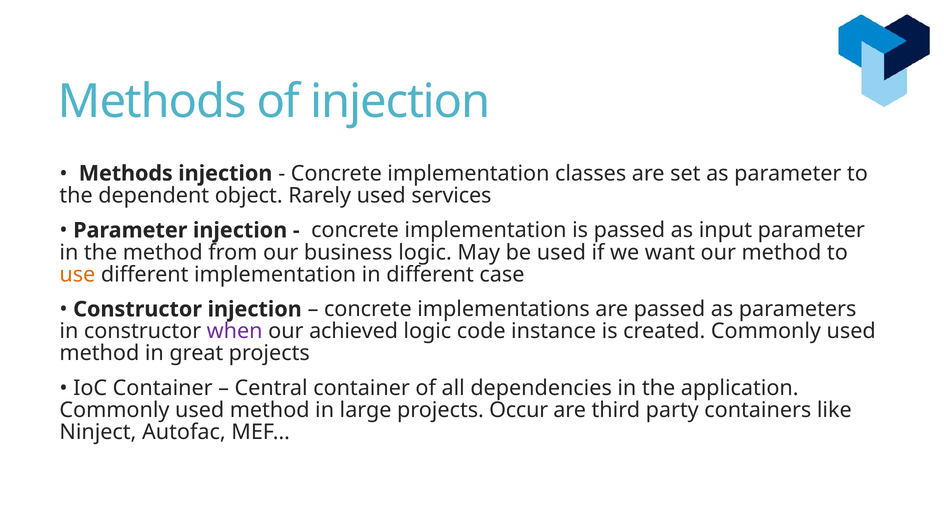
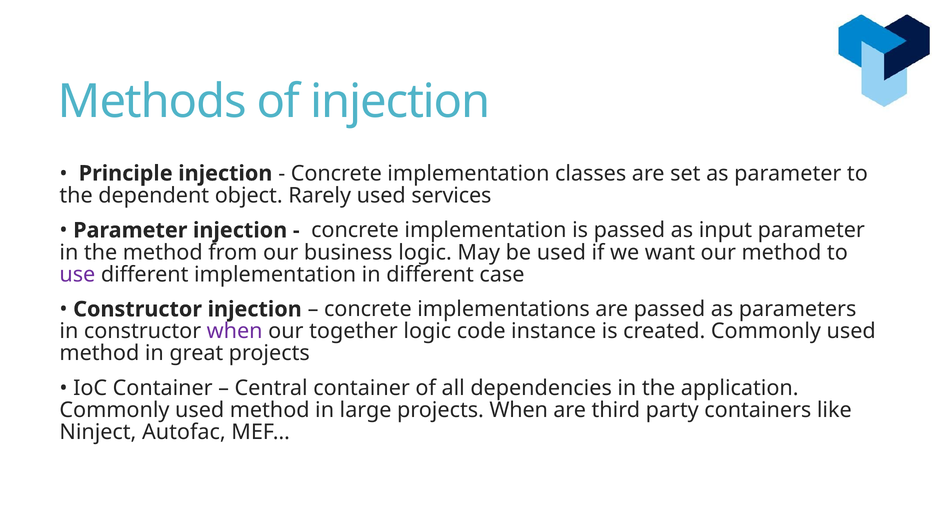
Methods at (126, 173): Methods -> Principle
use colour: orange -> purple
achieved: achieved -> together
projects Occur: Occur -> When
